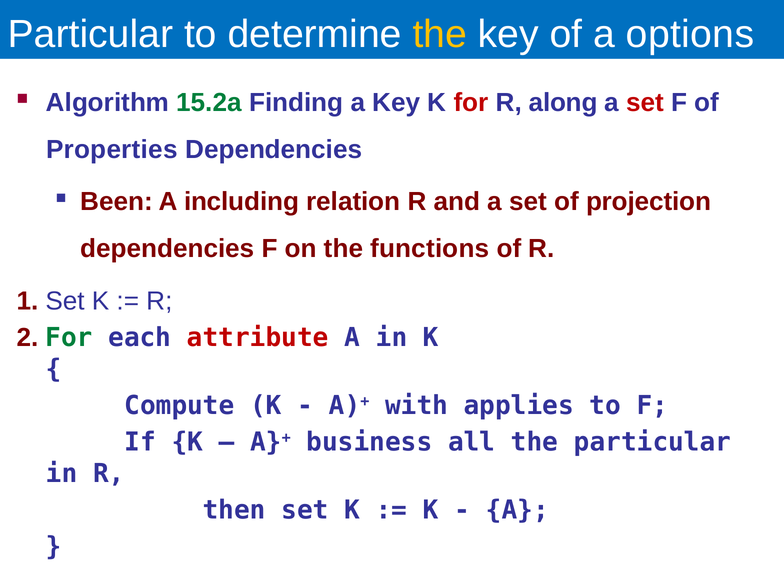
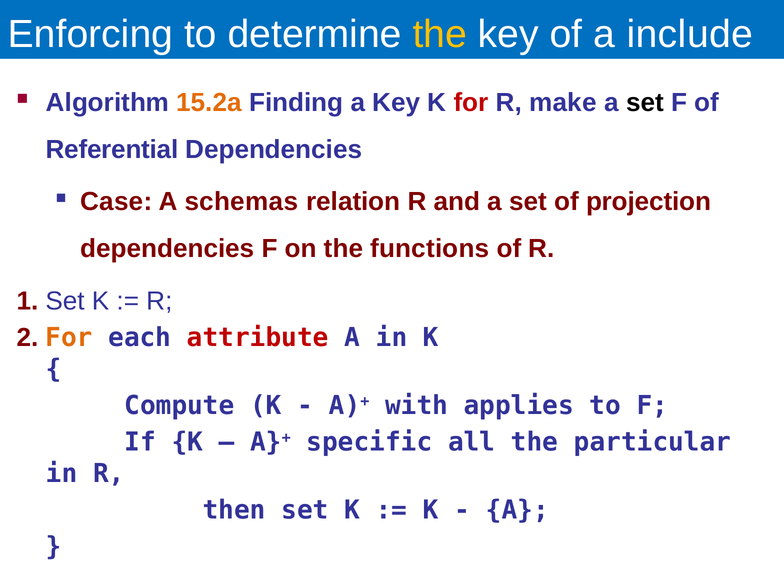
Particular at (91, 34): Particular -> Enforcing
options: options -> include
15.2a colour: green -> orange
along: along -> make
set at (645, 102) colour: red -> black
Properties: Properties -> Referential
Been: Been -> Case
including: including -> schemas
For at (69, 338) colour: green -> orange
business: business -> specific
